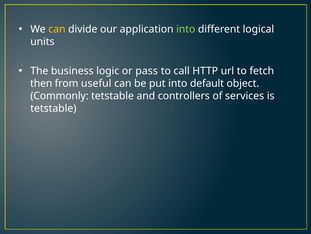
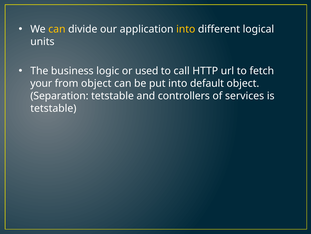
into at (186, 29) colour: light green -> yellow
pass: pass -> used
then: then -> your
from useful: useful -> object
Commonly: Commonly -> Separation
